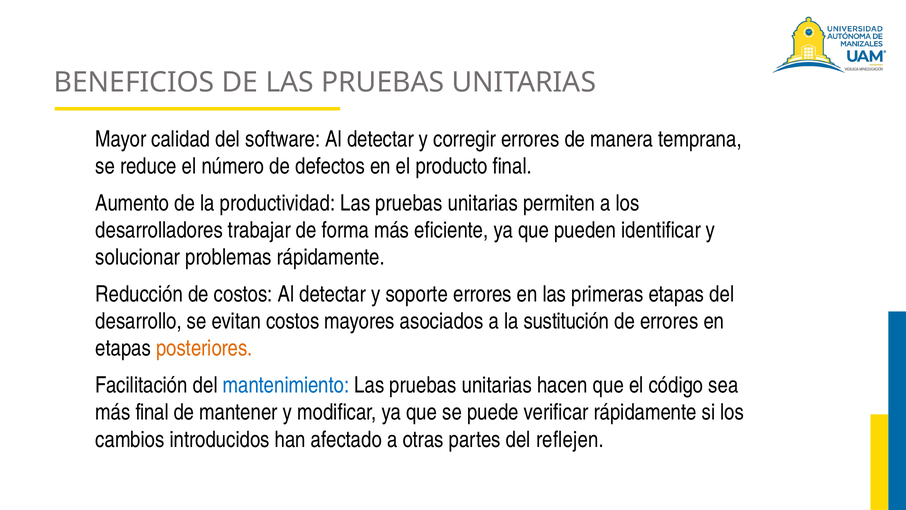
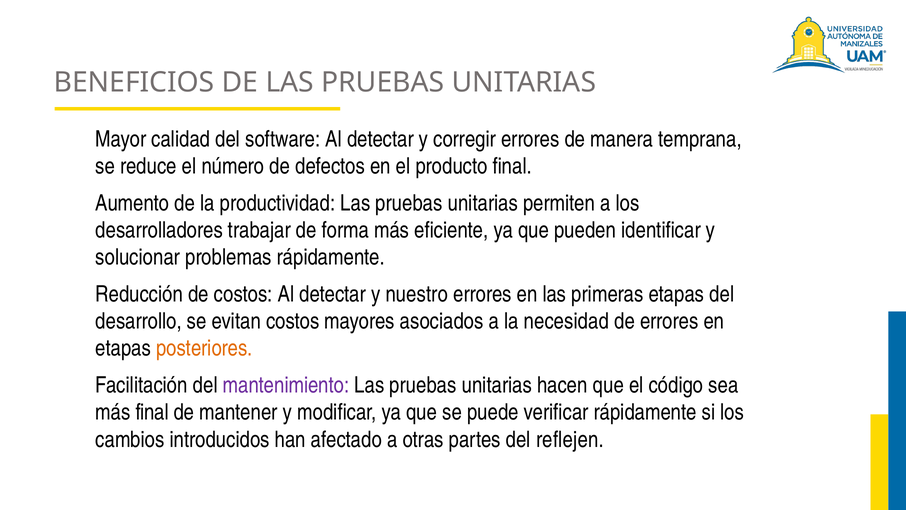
soporte: soporte -> nuestro
sustitución: sustitución -> necesidad
mantenimiento colour: blue -> purple
